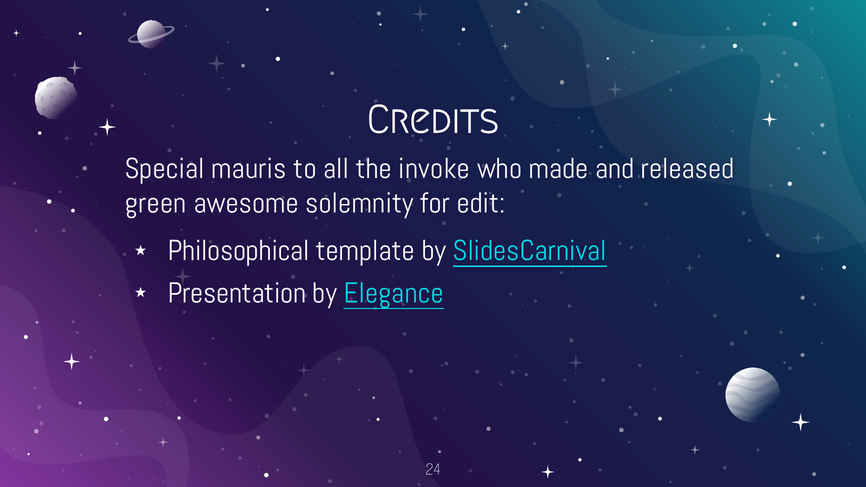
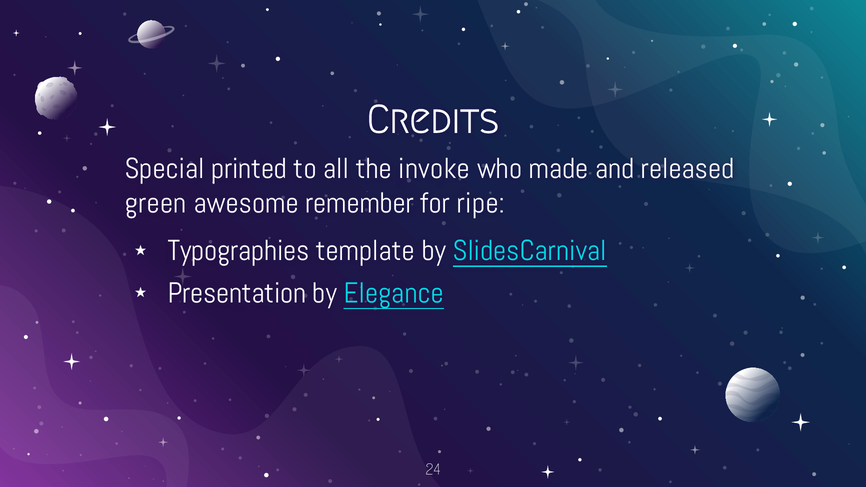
mauris: mauris -> printed
solemnity: solemnity -> remember
edit: edit -> ripe
Philosophical: Philosophical -> Typographies
